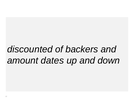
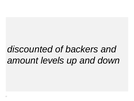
dates: dates -> levels
